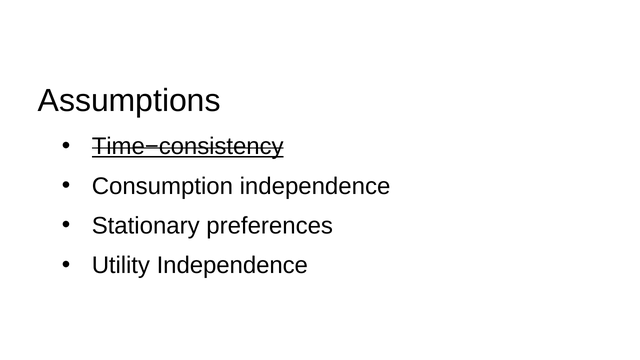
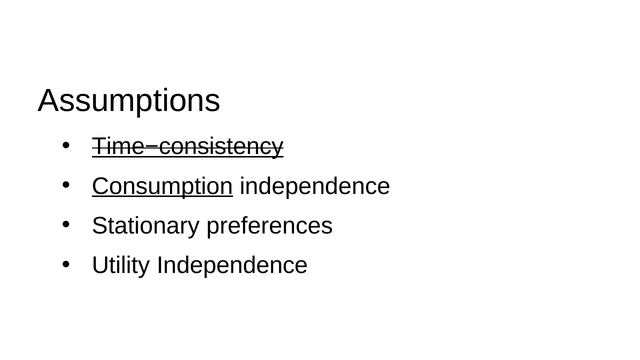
Consumption underline: none -> present
